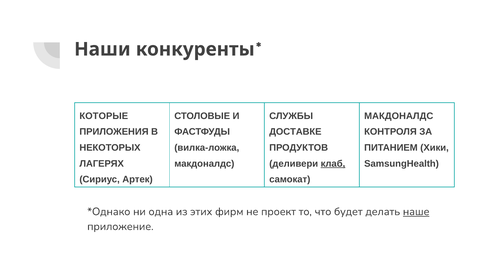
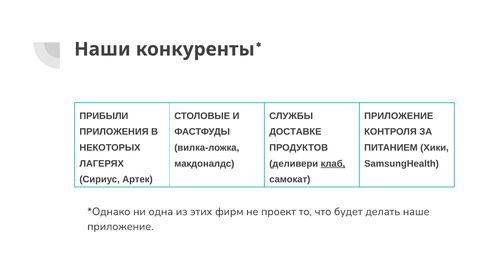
КОТОРЫЕ: КОТОРЫЕ -> ПРИБЫЛИ
МАКДОНАЛДС at (399, 116): МАКДОНАЛДС -> ПРИЛОЖЕНИЕ
наше underline: present -> none
